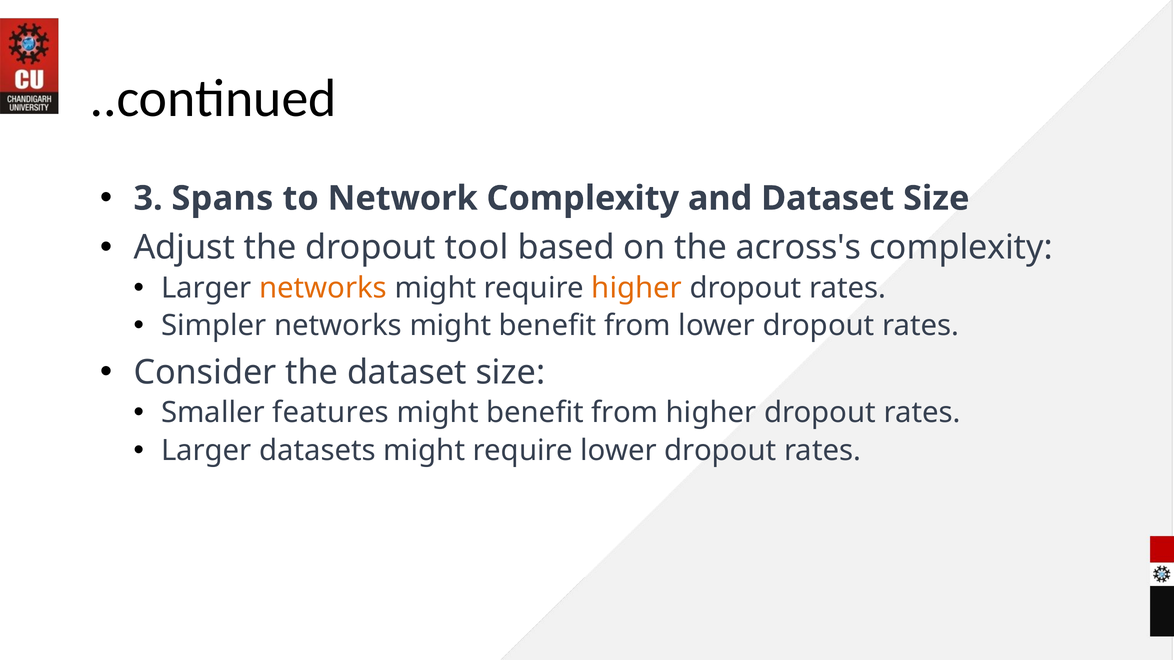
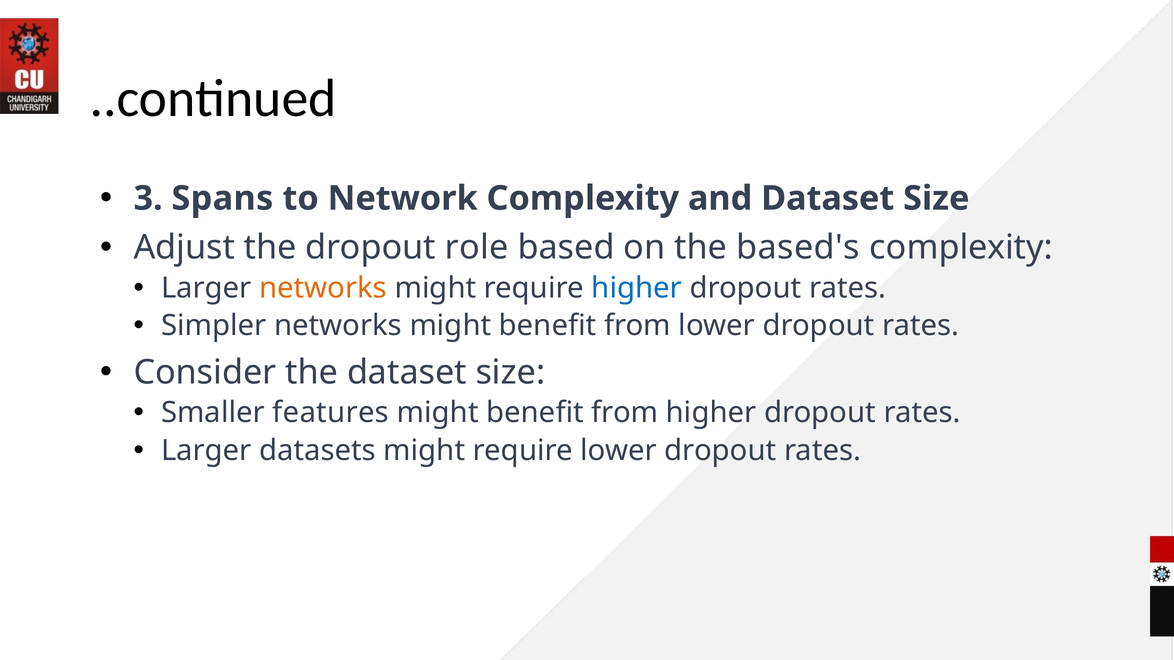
tool: tool -> role
across's: across's -> based's
higher at (637, 288) colour: orange -> blue
